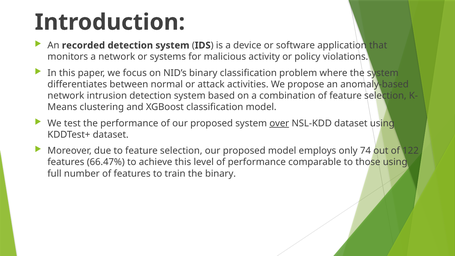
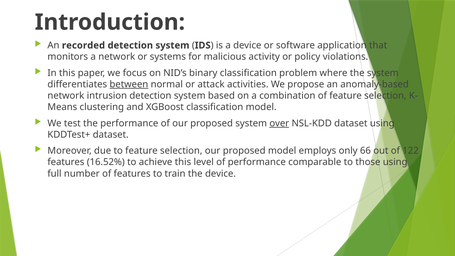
between underline: none -> present
74: 74 -> 66
66.47%: 66.47% -> 16.52%
the binary: binary -> device
